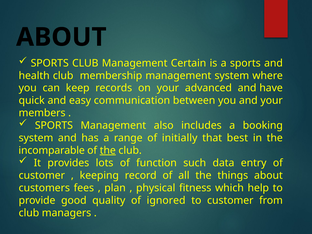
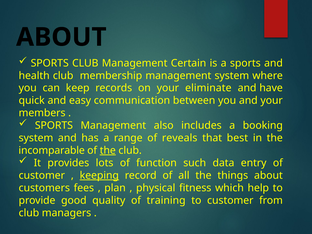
advanced: advanced -> eliminate
initially: initially -> reveals
keeping underline: none -> present
ignored: ignored -> training
